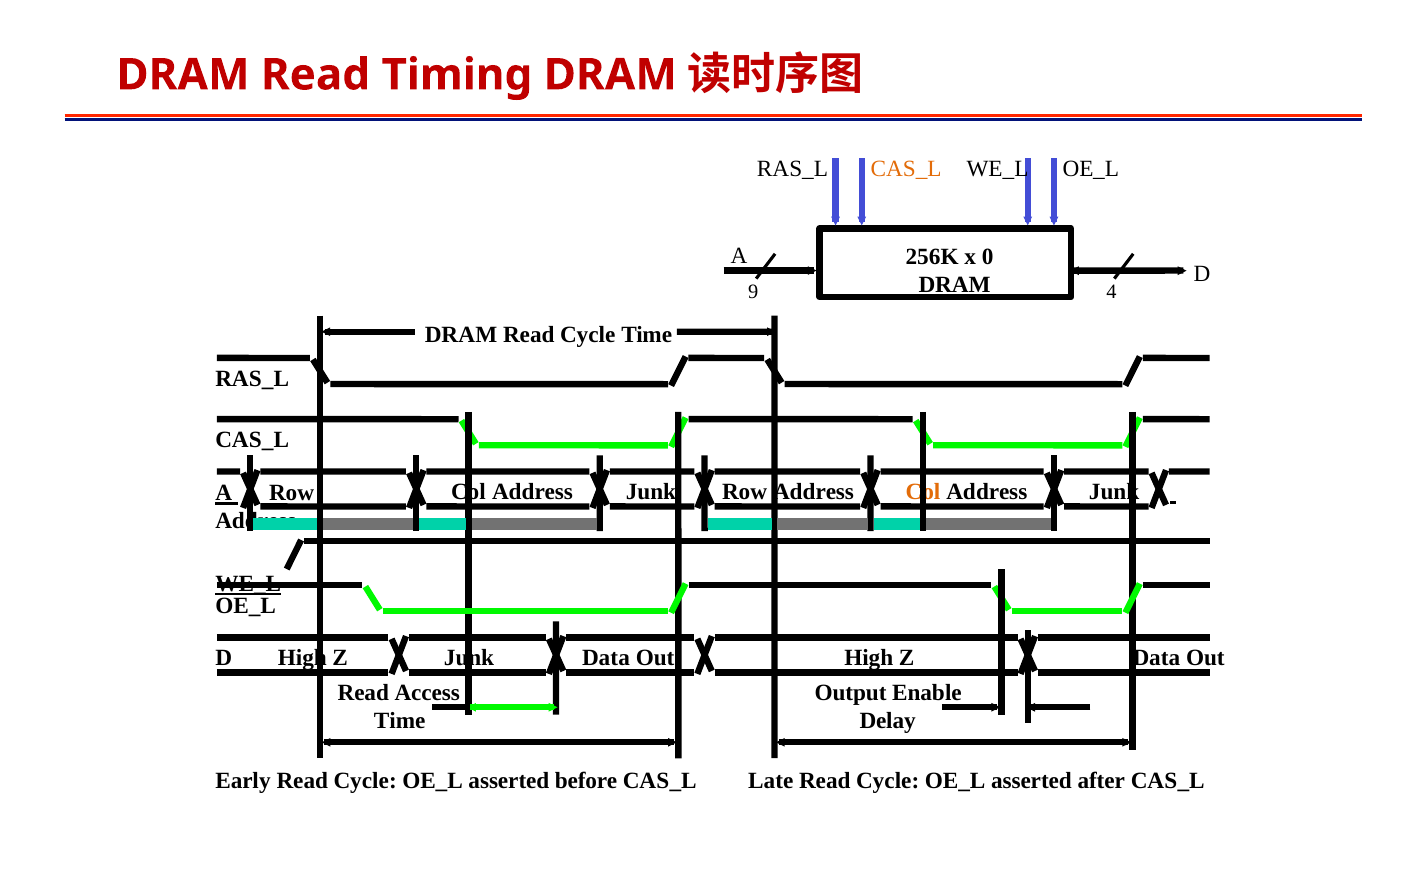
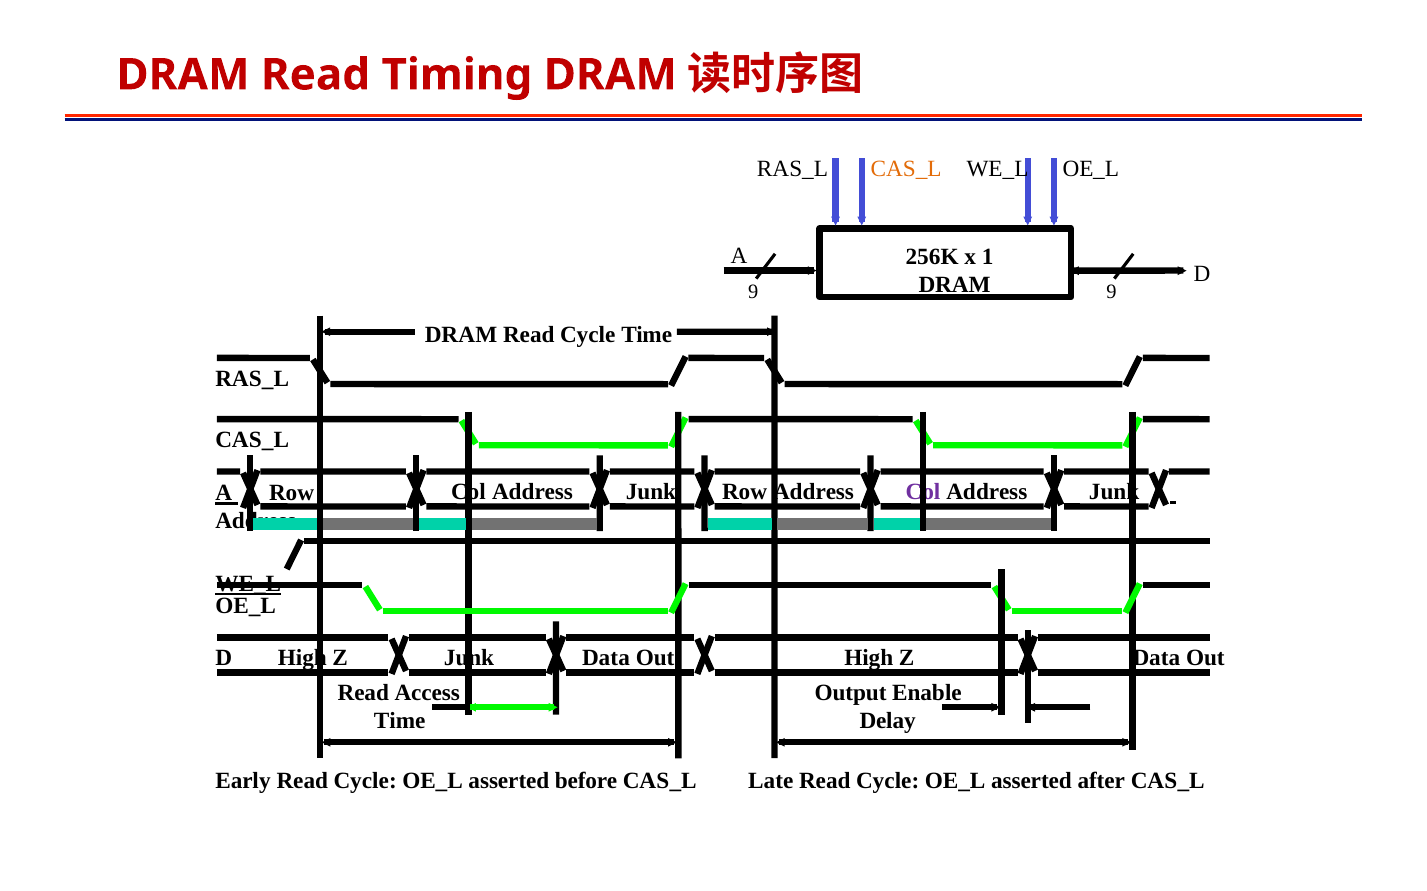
0: 0 -> 1
9 4: 4 -> 9
Col at (923, 492) colour: orange -> purple
